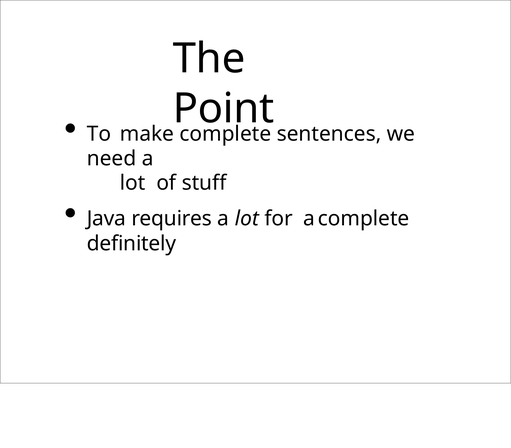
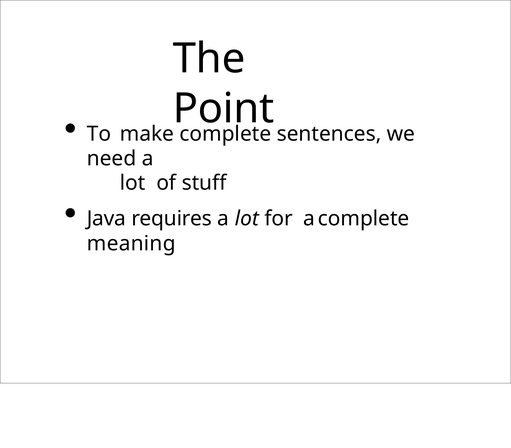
definitely: definitely -> meaning
